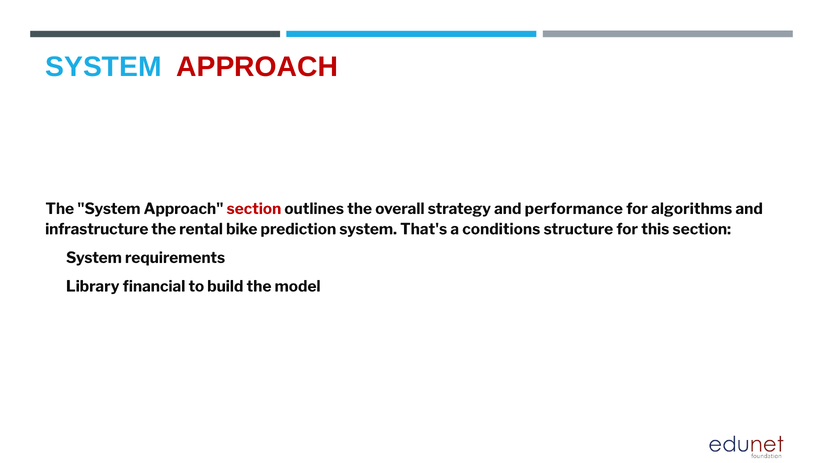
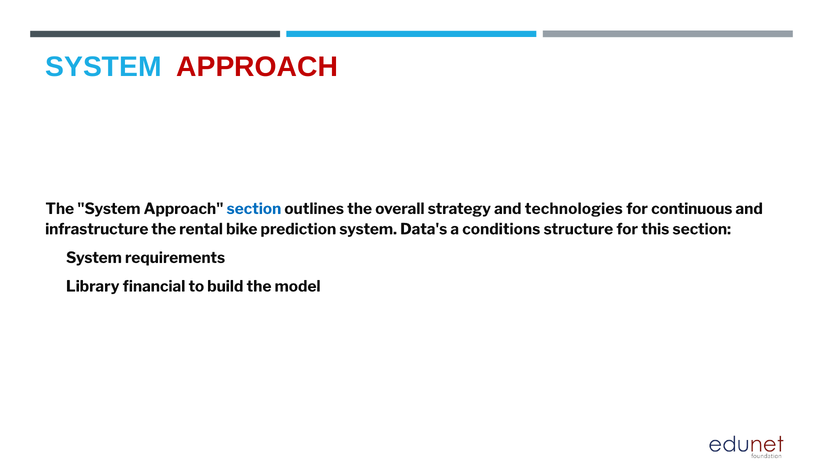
section at (254, 209) colour: red -> blue
performance: performance -> technologies
algorithms: algorithms -> continuous
That's: That's -> Data's
